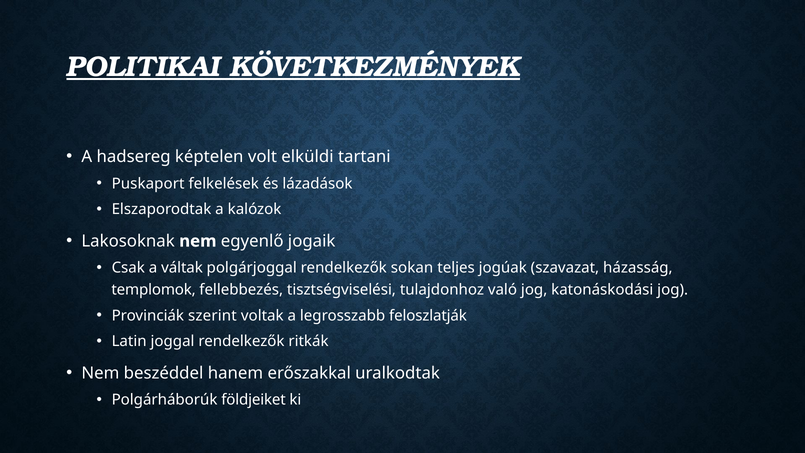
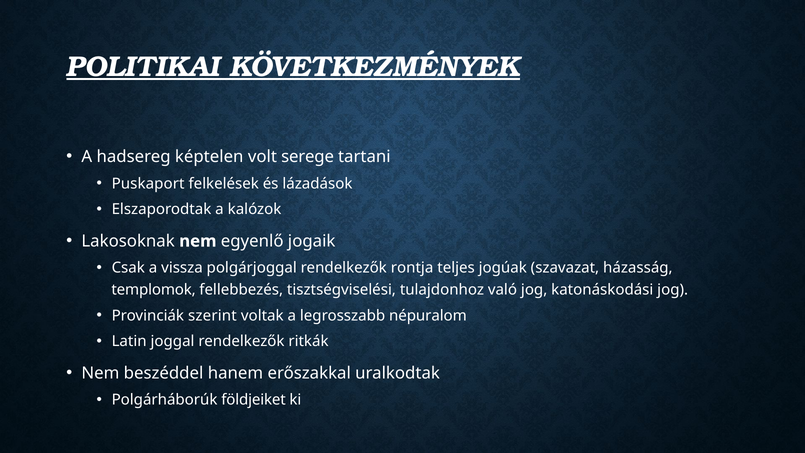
elküldi: elküldi -> serege
váltak: váltak -> vissza
sokan: sokan -> rontja
feloszlatják: feloszlatják -> népuralom
